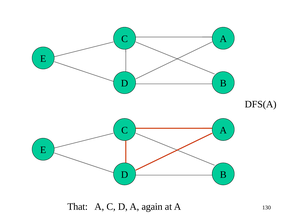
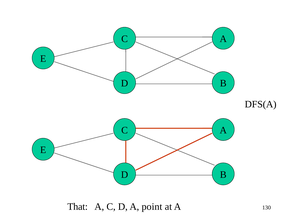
again: again -> point
